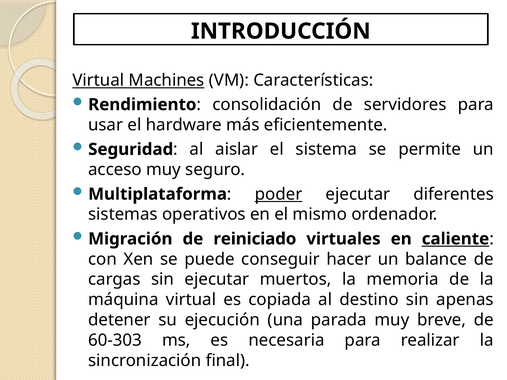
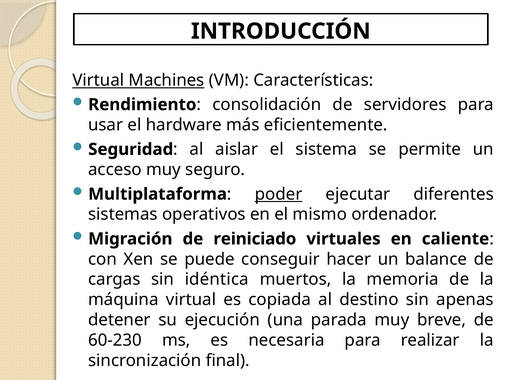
caliente underline: present -> none
sin ejecutar: ejecutar -> idéntica
60-303: 60-303 -> 60-230
